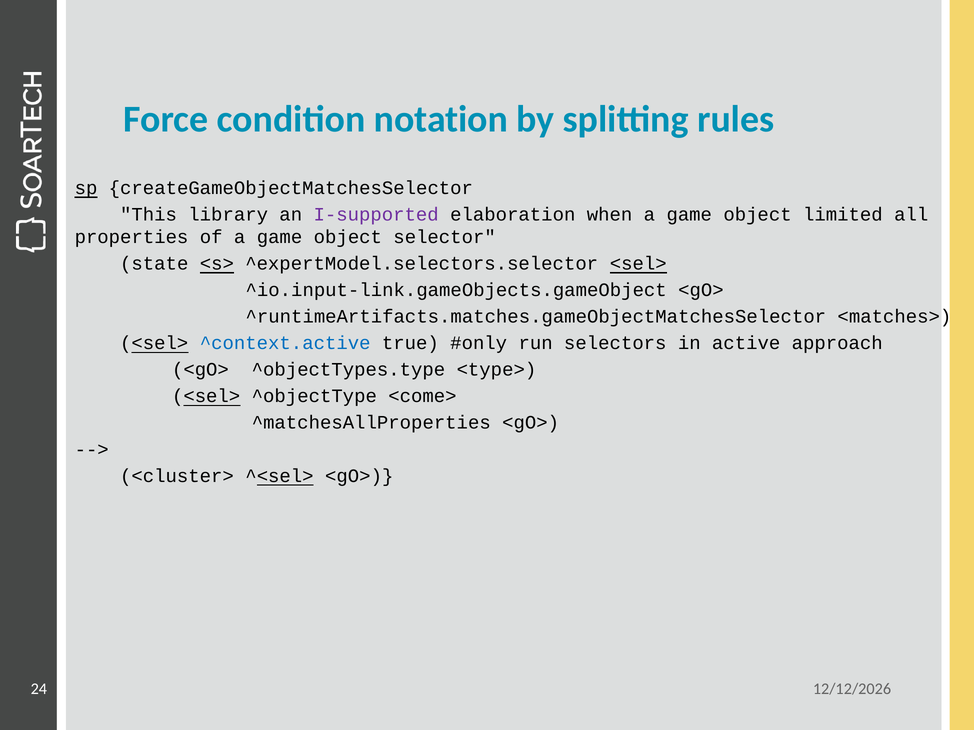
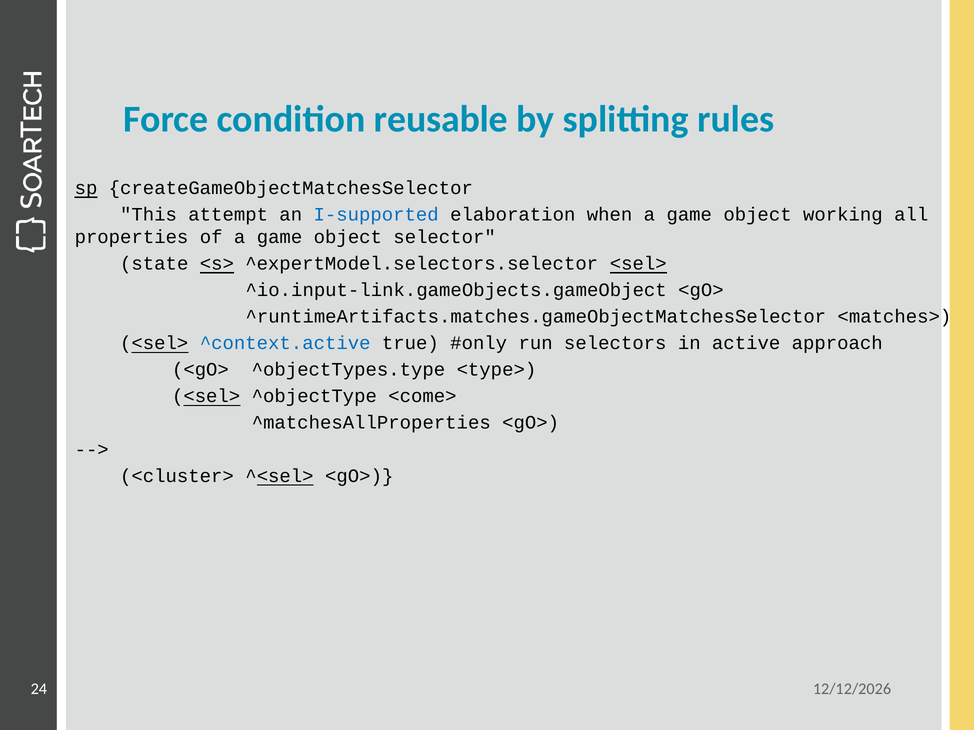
notation: notation -> reusable
library: library -> attempt
I-supported colour: purple -> blue
limited: limited -> working
